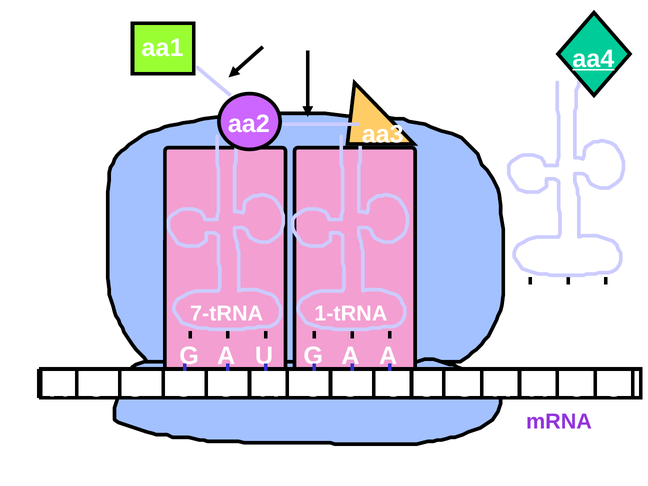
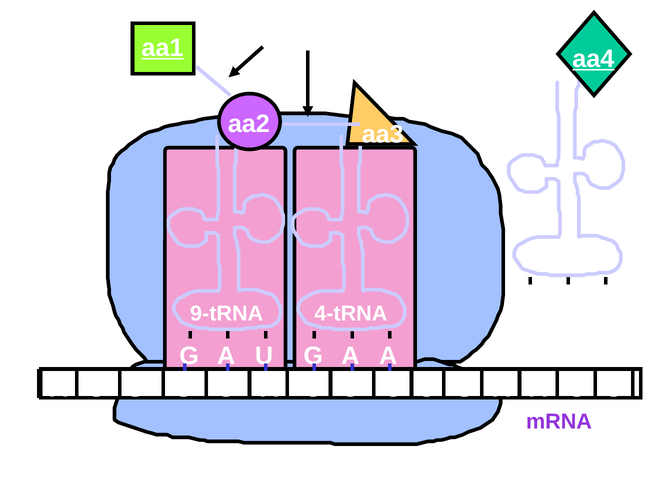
aa1 underline: none -> present
7-tRNA: 7-tRNA -> 9-tRNA
1-tRNA at (351, 314): 1-tRNA -> 4-tRNA
